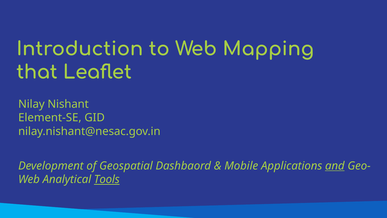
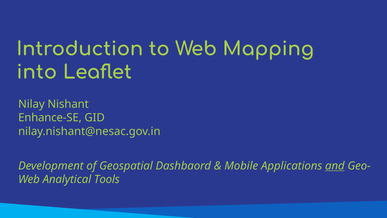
that: that -> into
Element-SE: Element-SE -> Enhance-SE
Tools underline: present -> none
